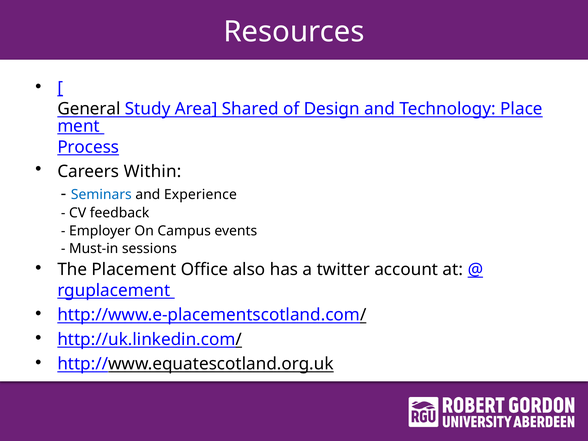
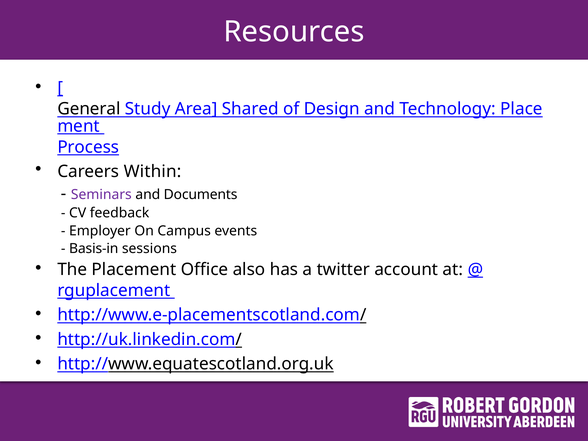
Seminars colour: blue -> purple
Experience: Experience -> Documents
Must-in: Must-in -> Basis-in
